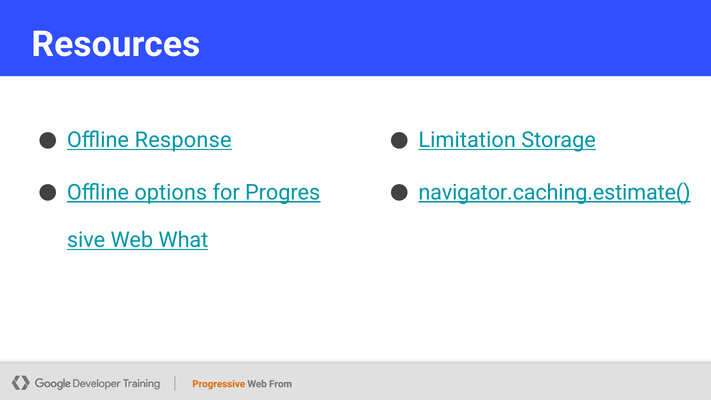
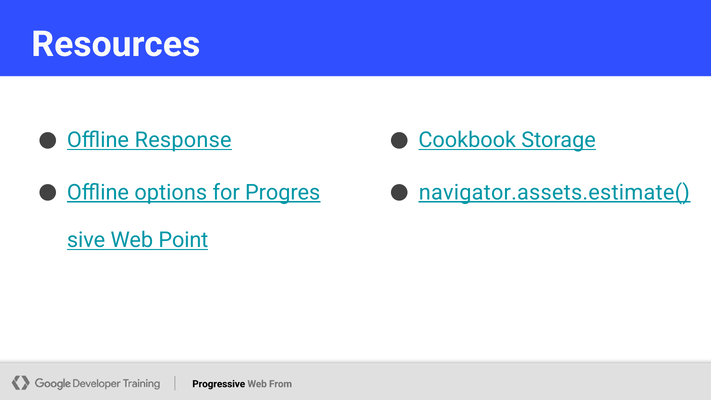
Limitation: Limitation -> Cookbook
navigator.caching.estimate(: navigator.caching.estimate( -> navigator.assets.estimate(
What: What -> Point
Progressive colour: orange -> black
